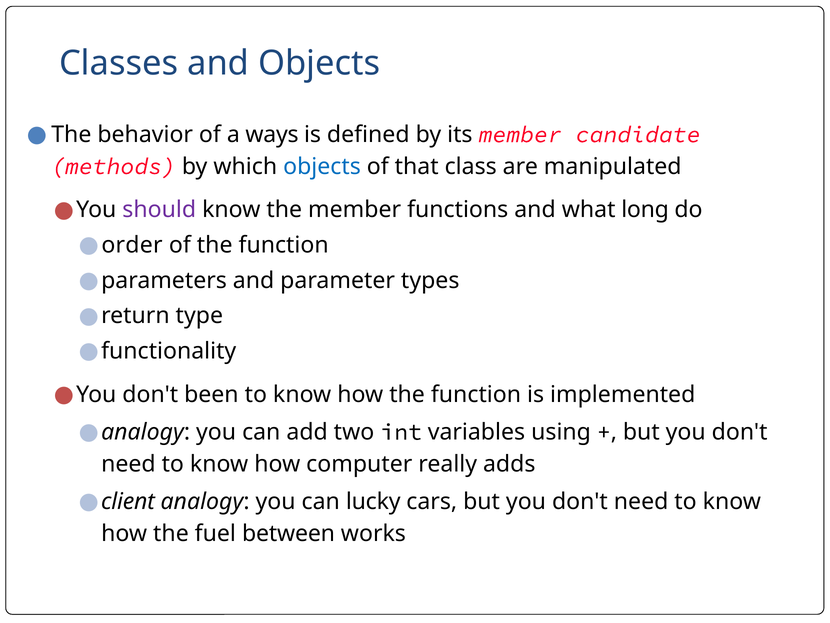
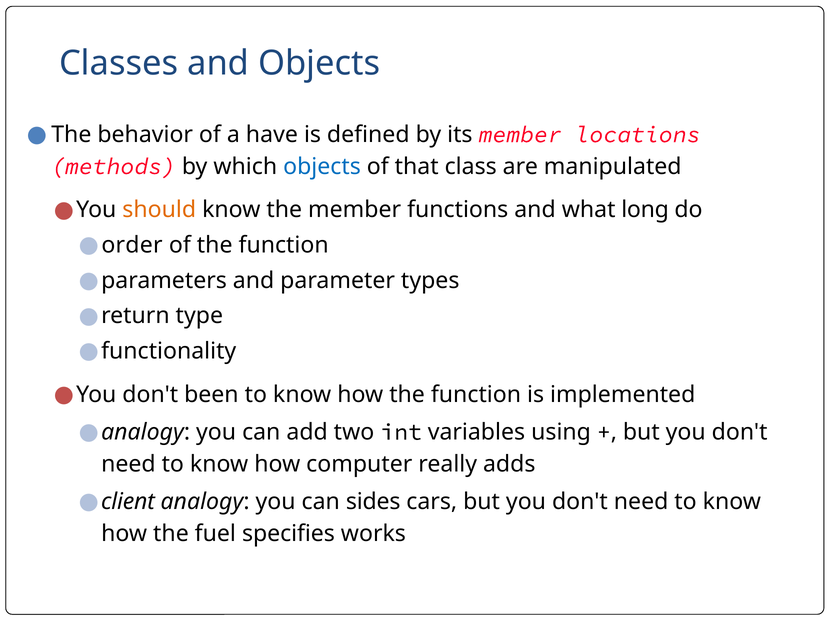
ways: ways -> have
candidate: candidate -> locations
should colour: purple -> orange
lucky: lucky -> sides
between: between -> specifies
